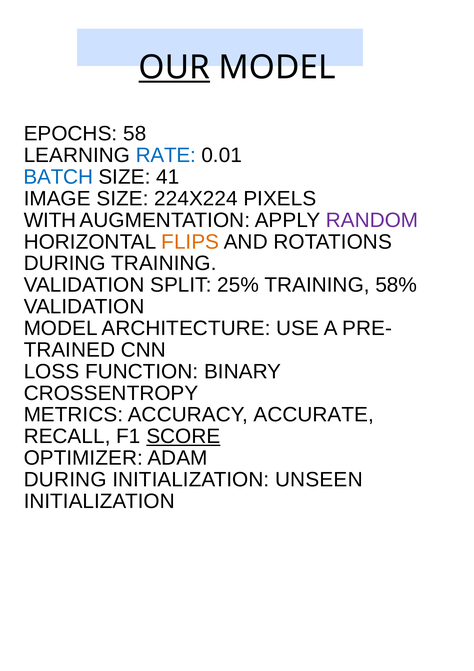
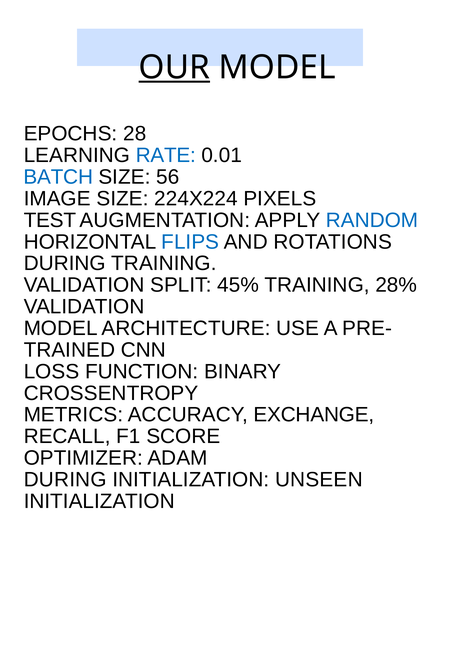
58: 58 -> 28
41: 41 -> 56
WITH: WITH -> TEST
RANDOM colour: purple -> blue
FLIPS colour: orange -> blue
25%: 25% -> 45%
58%: 58% -> 28%
ACCURATE: ACCURATE -> EXCHANGE
SCORE underline: present -> none
